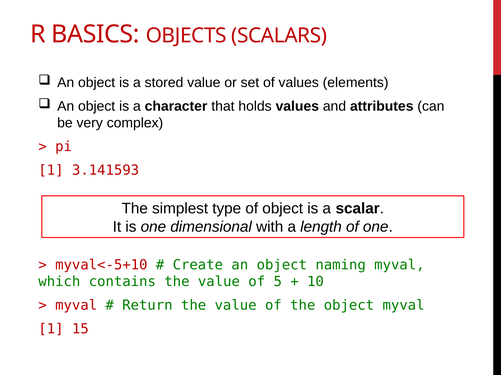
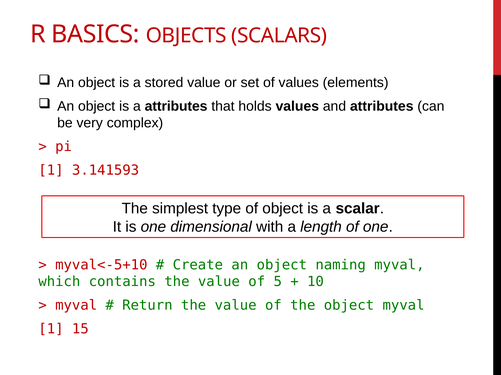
a character: character -> attributes
